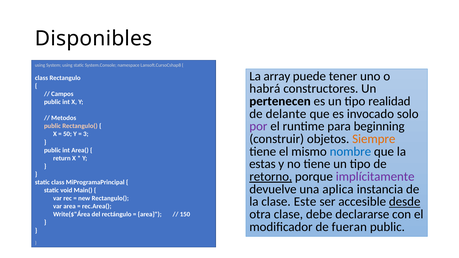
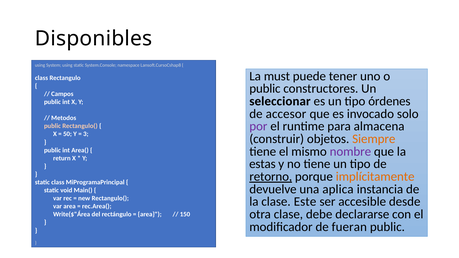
array: array -> must
habrá at (265, 89): habrá -> public
pertenecen: pertenecen -> seleccionar
realidad: realidad -> órdenes
delante: delante -> accesor
beginning: beginning -> almacena
nombre colour: blue -> purple
implícitamente colour: purple -> orange
desde underline: present -> none
